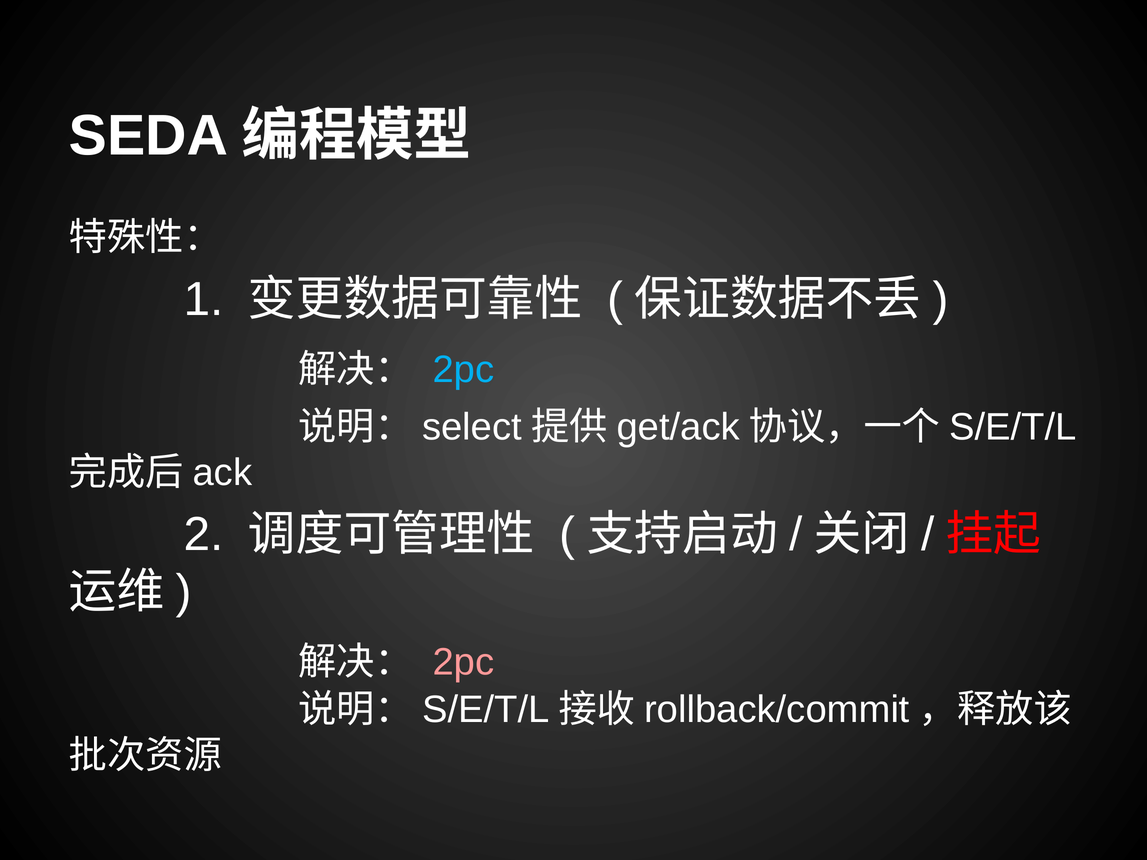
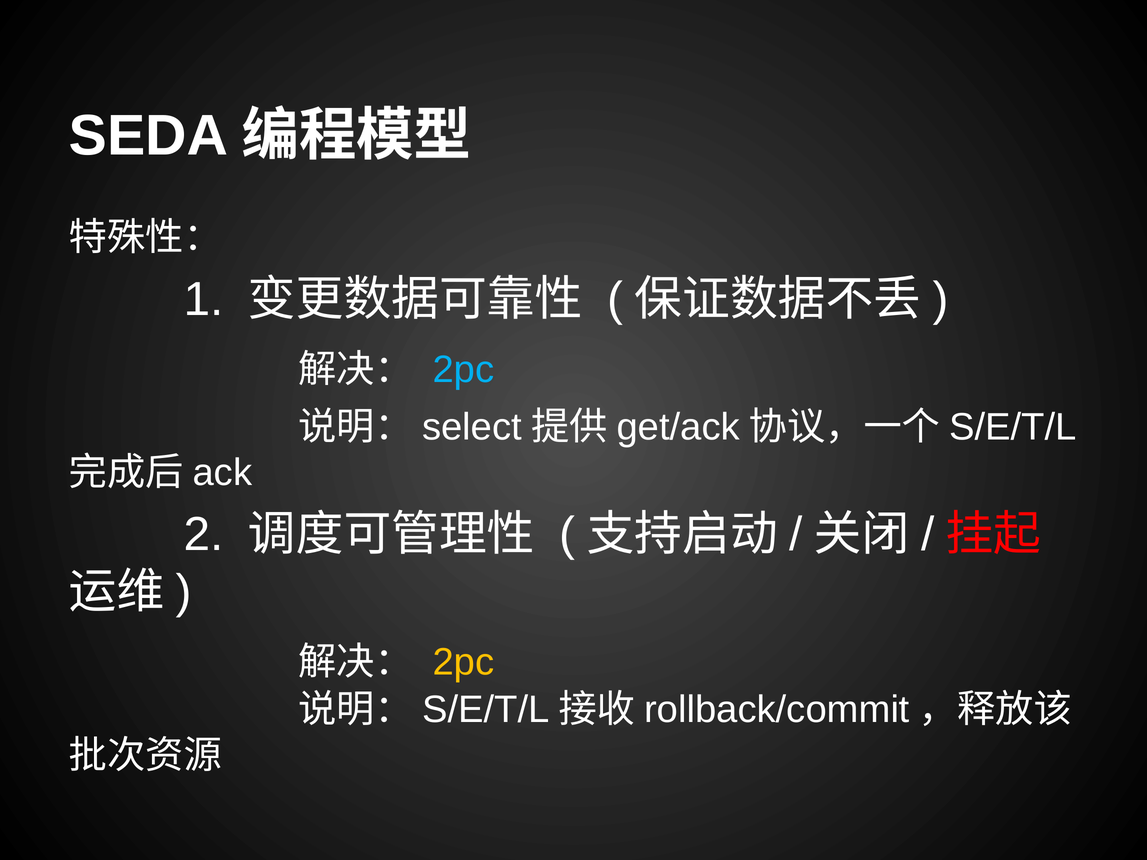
2pc at (463, 662) colour: pink -> yellow
